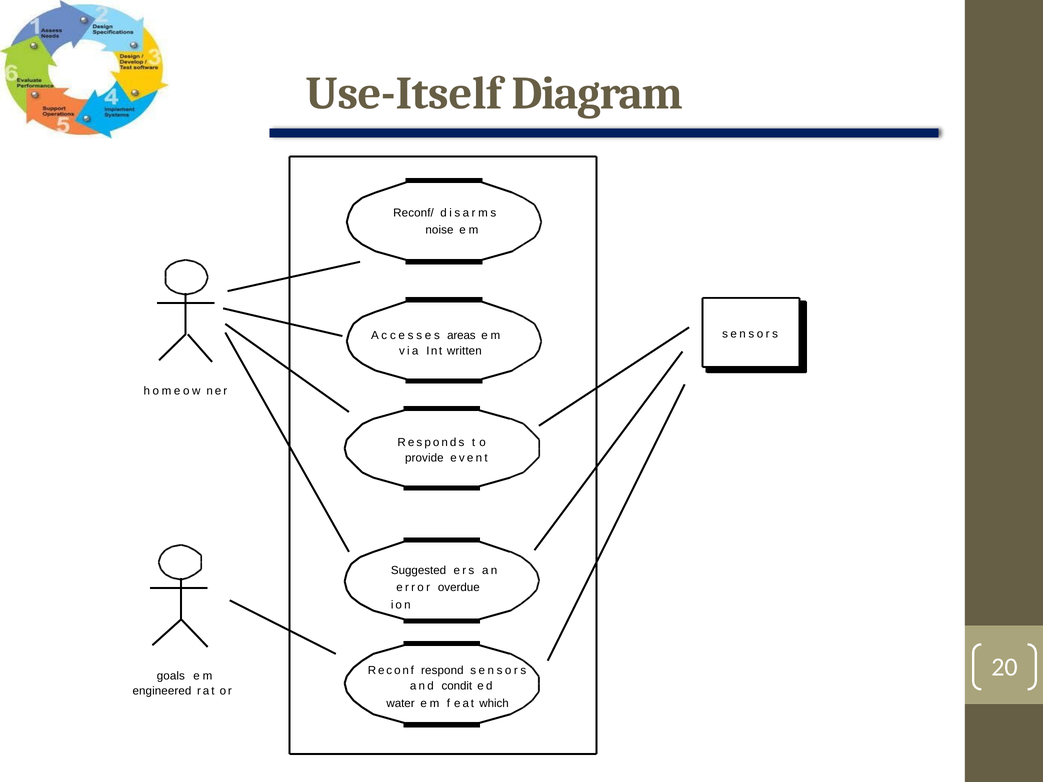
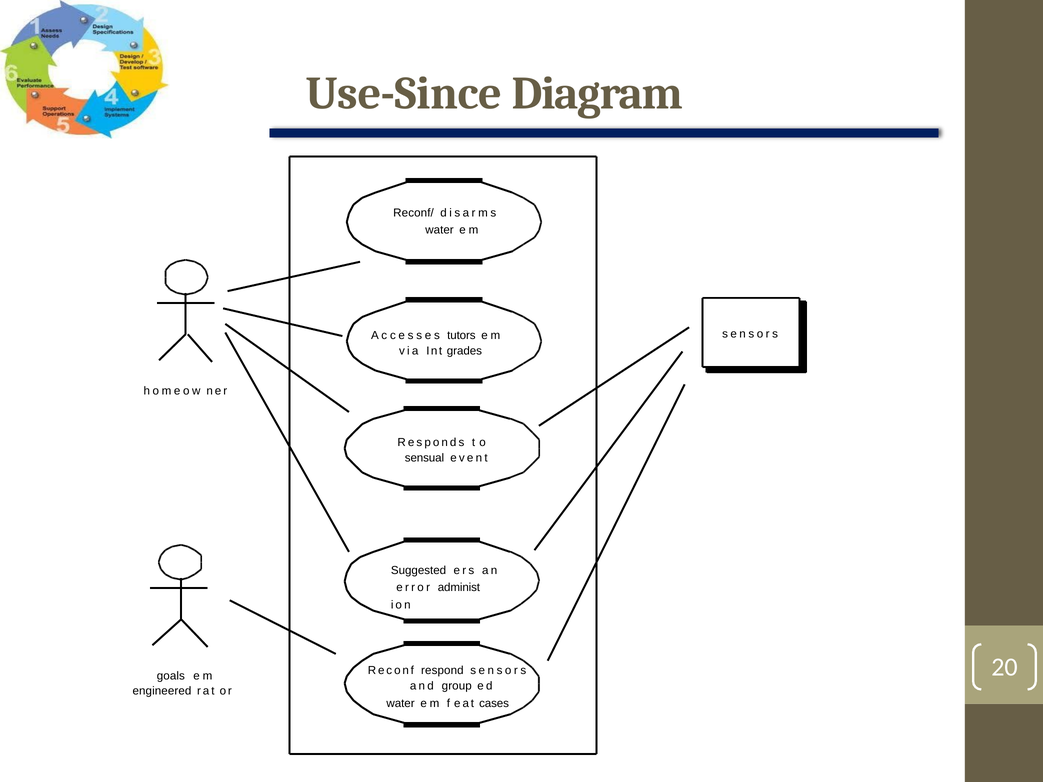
Use-Itself: Use-Itself -> Use-Since
noise at (439, 230): noise -> water
areas: areas -> tutors
written: written -> grades
provide: provide -> sensual
overdue: overdue -> administ
condit: condit -> group
which: which -> cases
